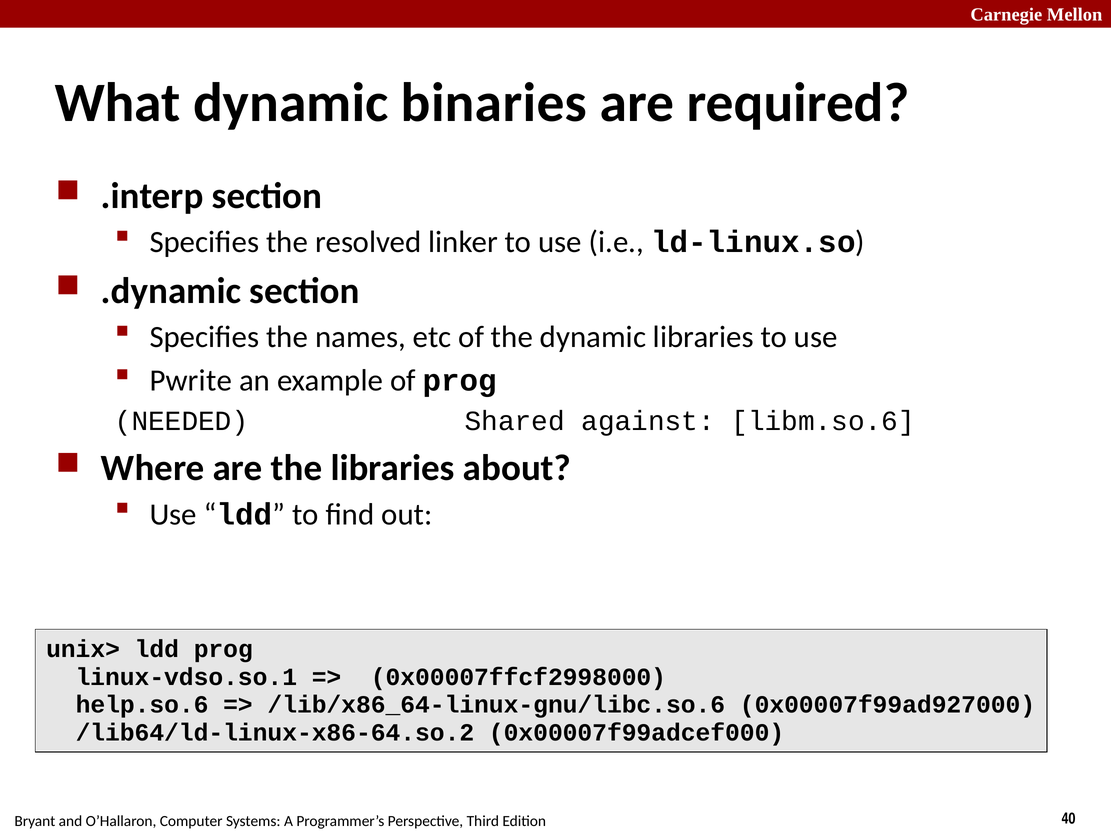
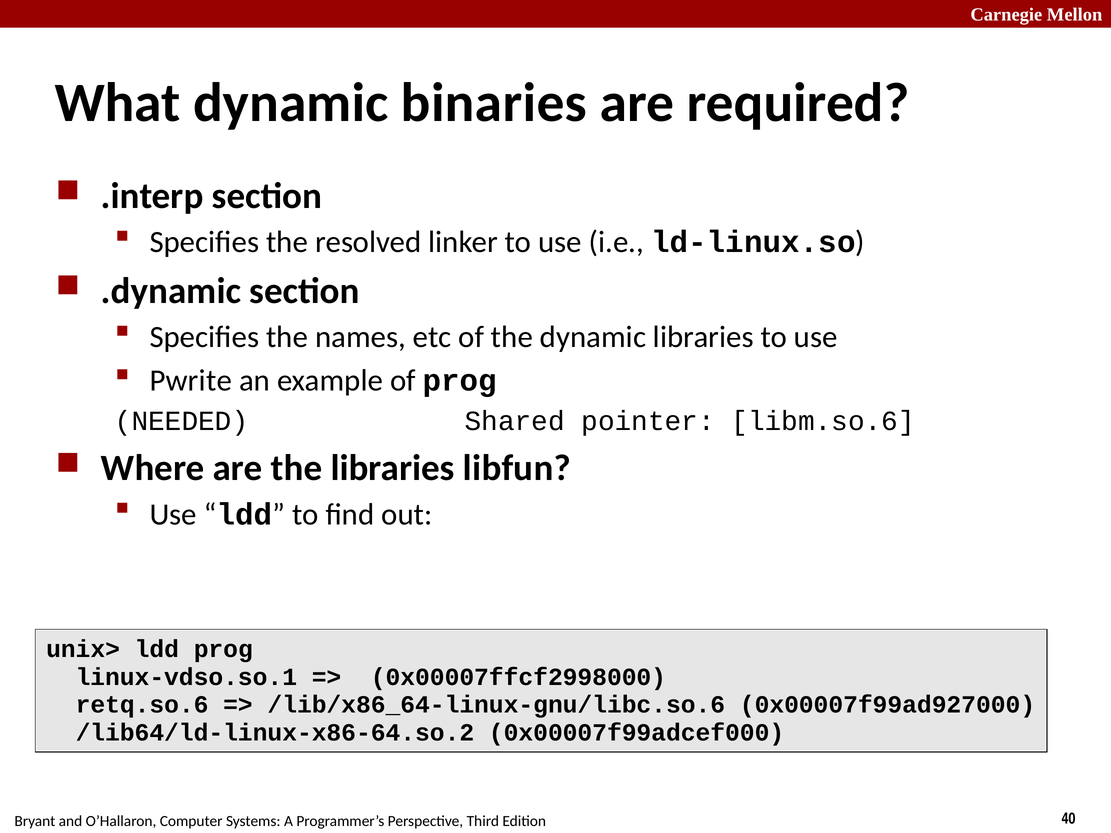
against: against -> pointer
about: about -> libfun
help.so.6: help.so.6 -> retq.so.6
